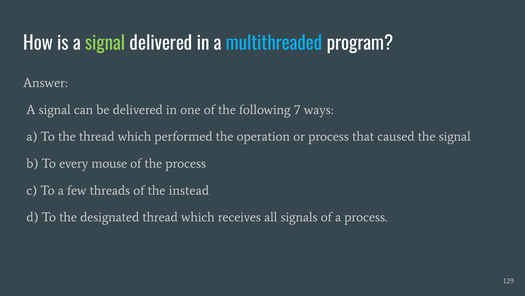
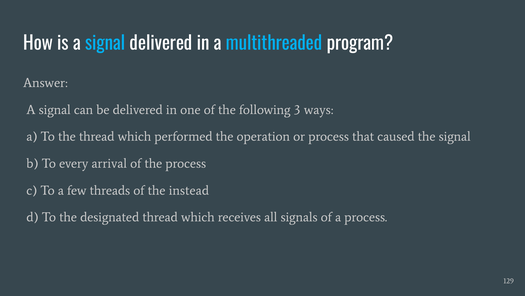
signal at (105, 43) colour: light green -> light blue
7: 7 -> 3
mouse: mouse -> arrival
